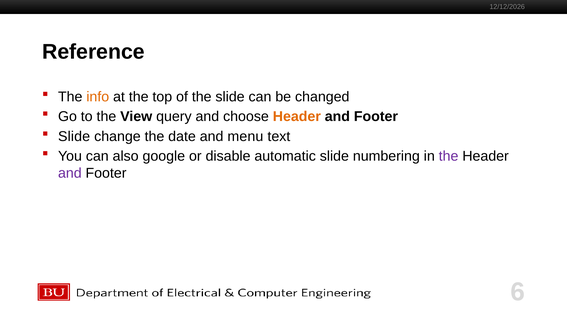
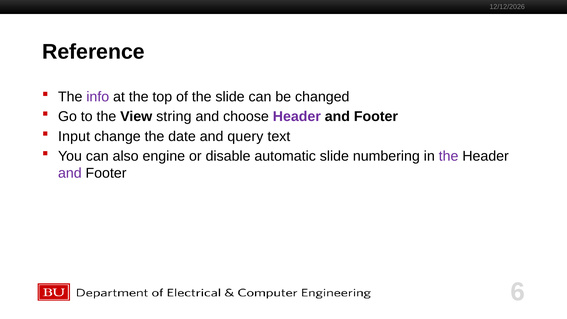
info colour: orange -> purple
query: query -> string
Header at (297, 117) colour: orange -> purple
Slide at (74, 136): Slide -> Input
menu: menu -> query
google: google -> engine
